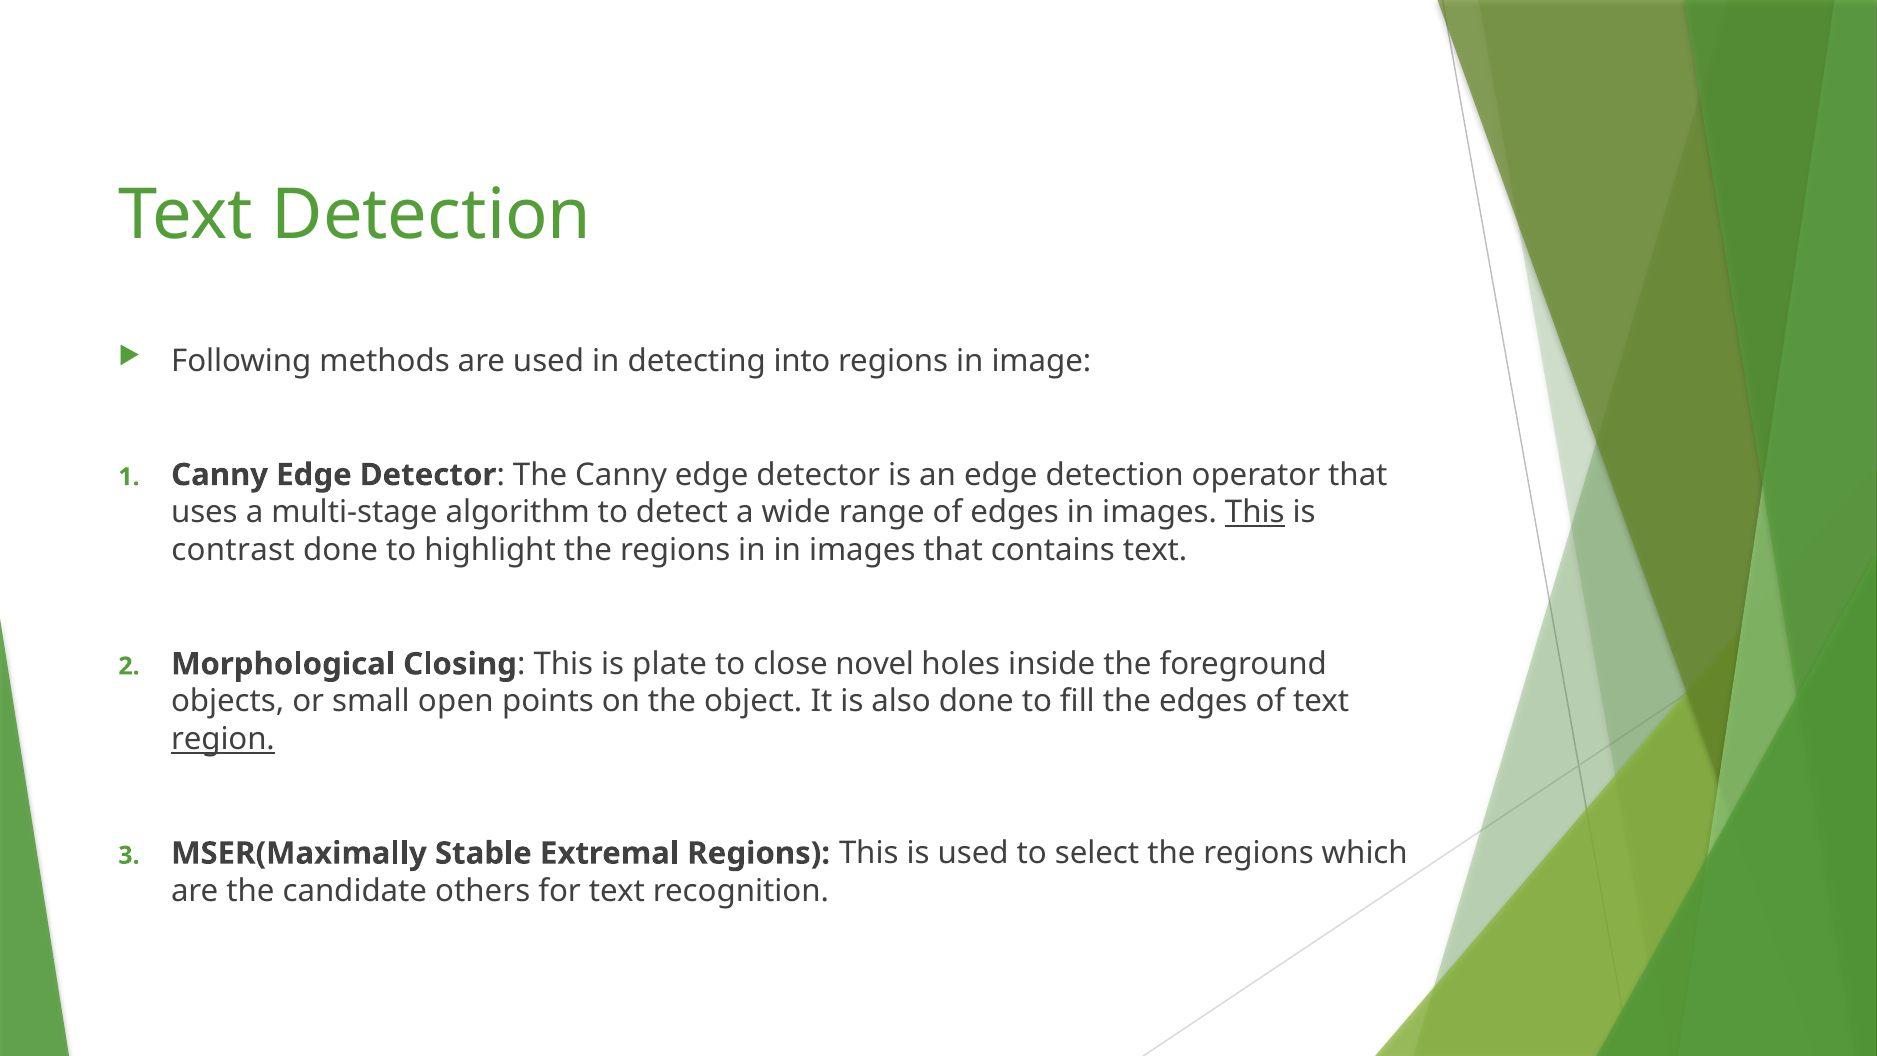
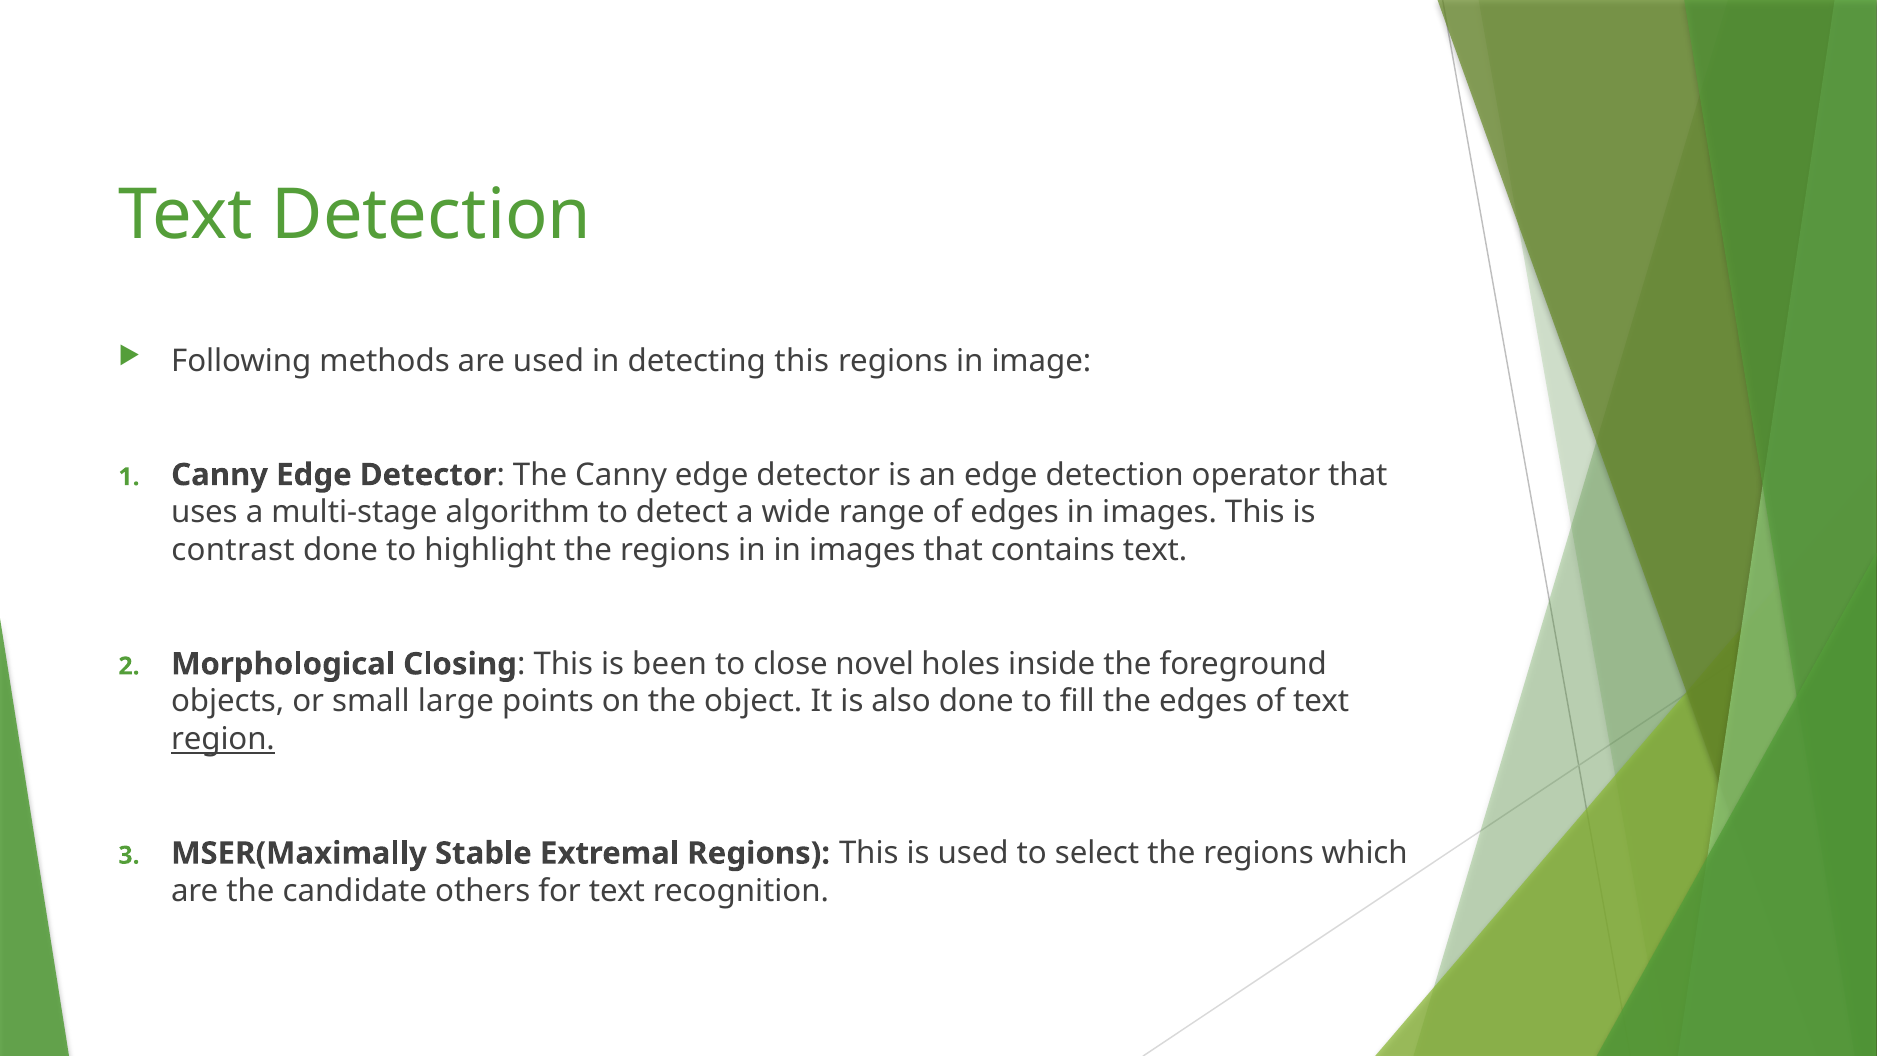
detecting into: into -> this
This at (1255, 512) underline: present -> none
plate: plate -> been
open: open -> large
